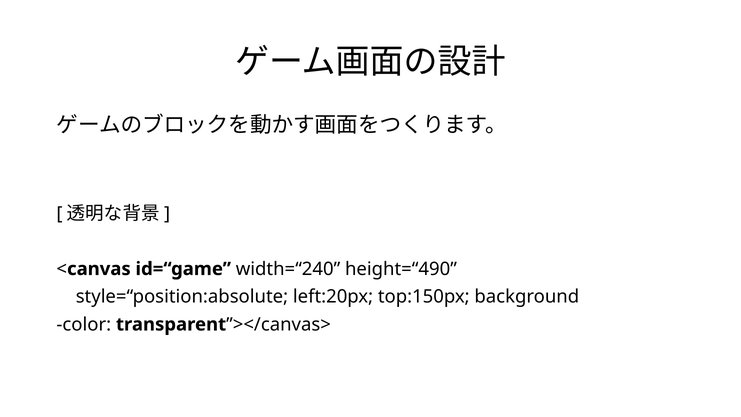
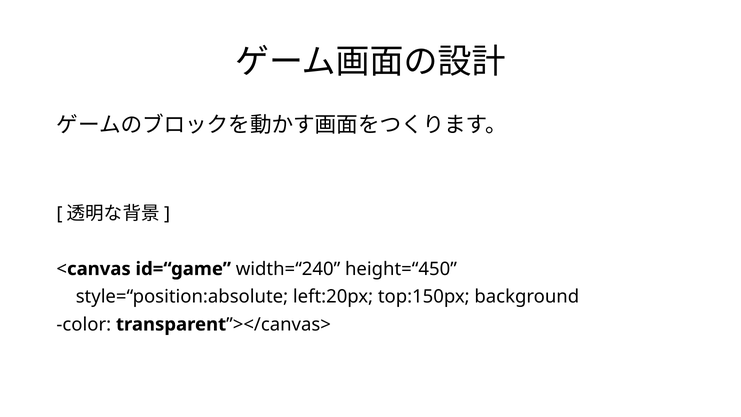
height=“490: height=“490 -> height=“450
